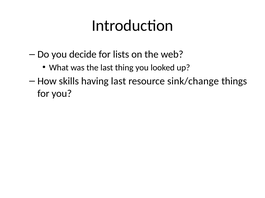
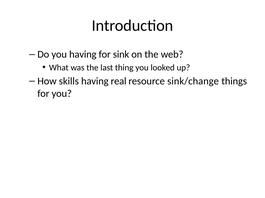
you decide: decide -> having
lists: lists -> sink
having last: last -> real
